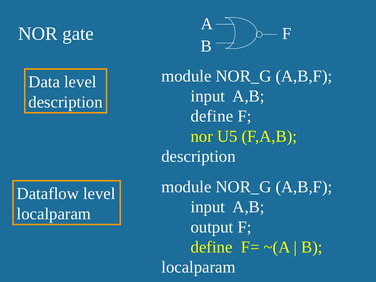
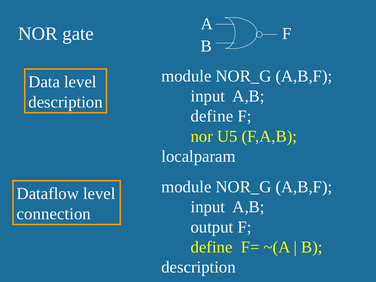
description at (199, 156): description -> localparam
localparam at (54, 214): localparam -> connection
localparam at (198, 267): localparam -> description
